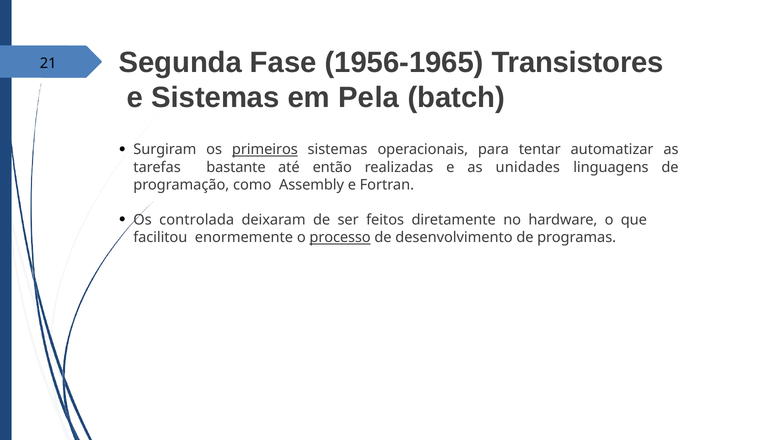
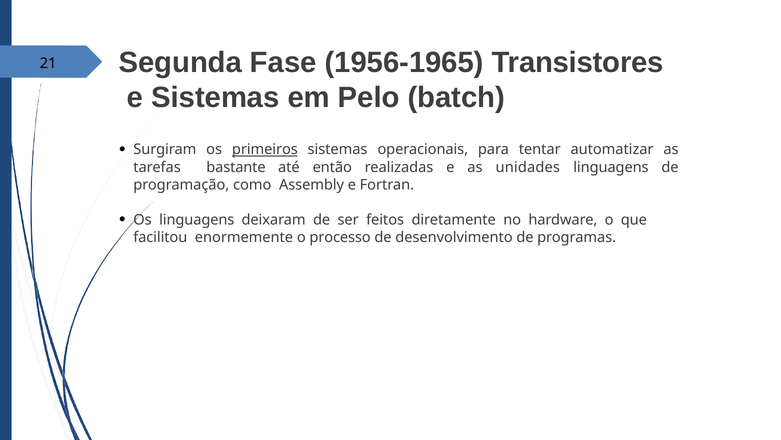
Pela: Pela -> Pelo
Os controlada: controlada -> linguagens
processo underline: present -> none
